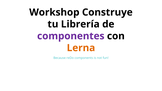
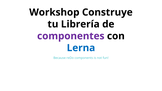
Lerna colour: orange -> blue
